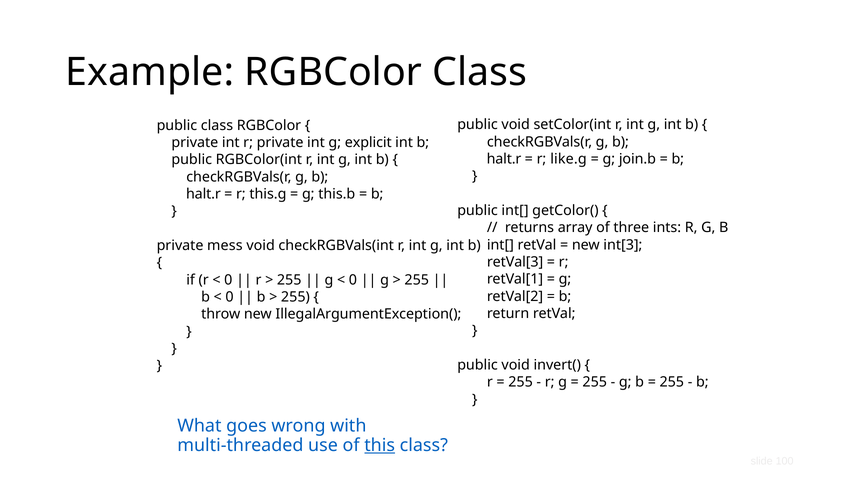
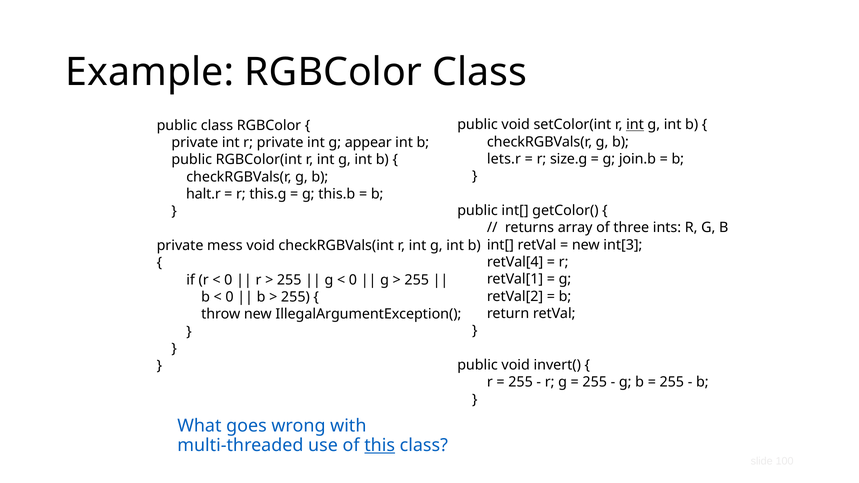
int at (635, 125) underline: none -> present
explicit: explicit -> appear
halt.r at (504, 159): halt.r -> lets.r
like.g: like.g -> size.g
retVal[3: retVal[3 -> retVal[4
